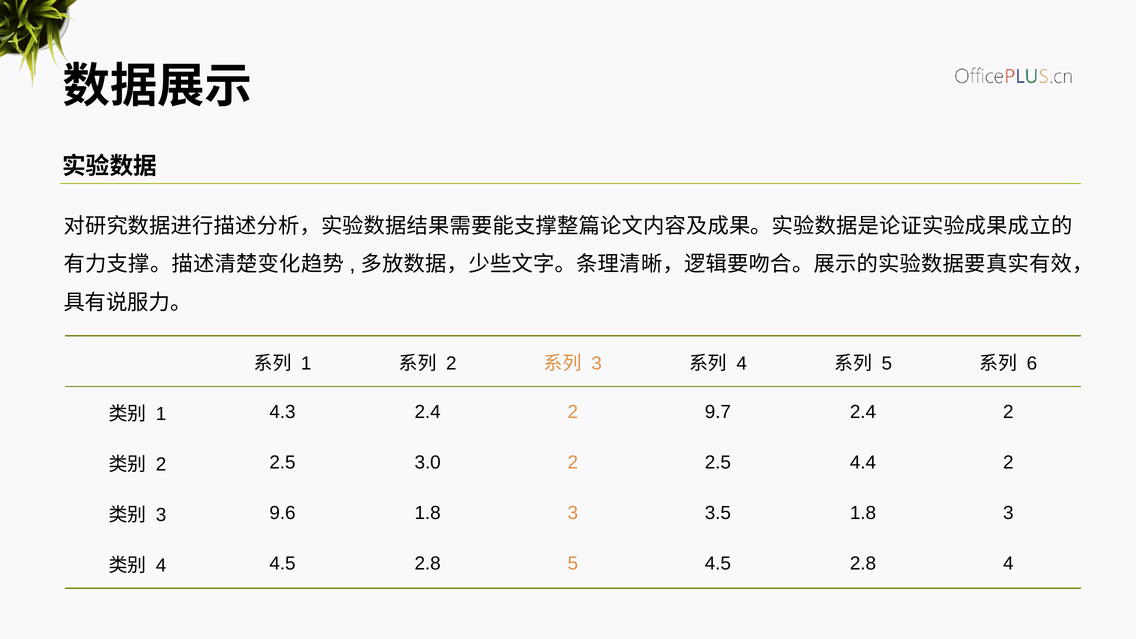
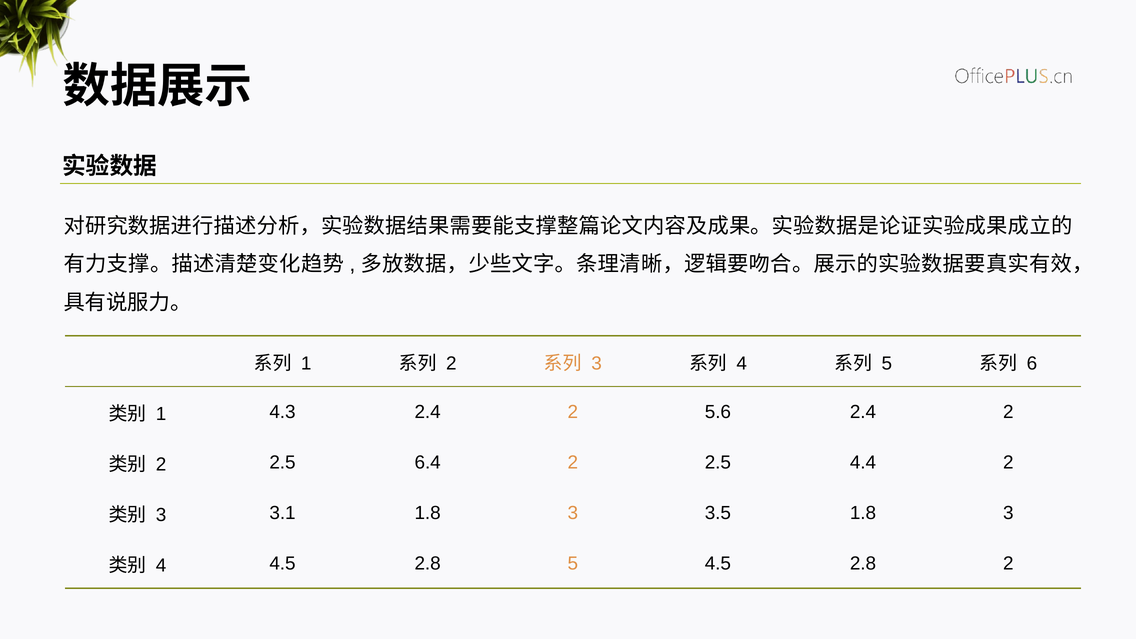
9.7: 9.7 -> 5.6
3.0: 3.0 -> 6.4
9.6: 9.6 -> 3.1
2.8 4: 4 -> 2
